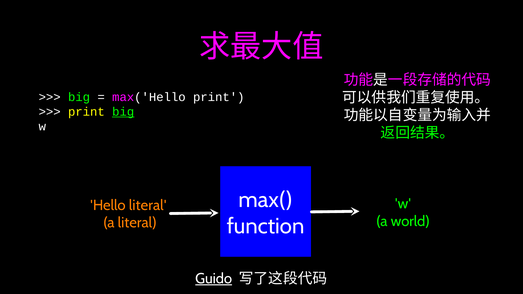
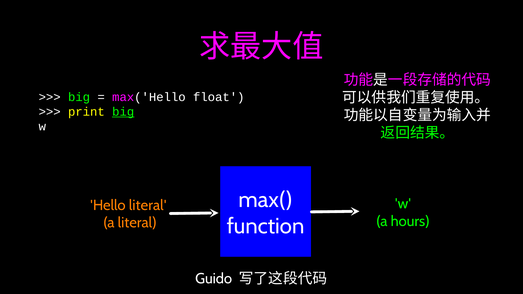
max('Hello print: print -> float
world: world -> hours
Guido underline: present -> none
